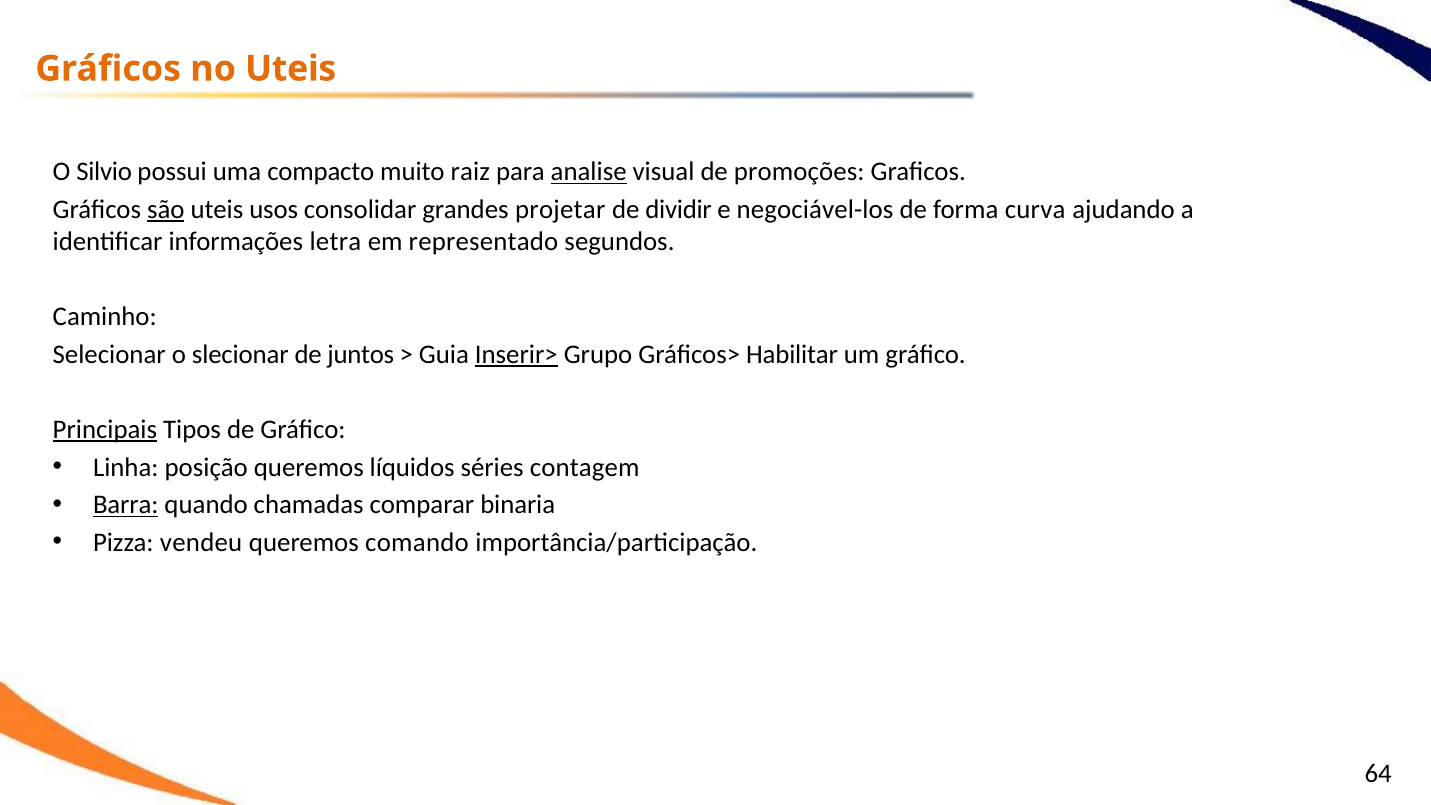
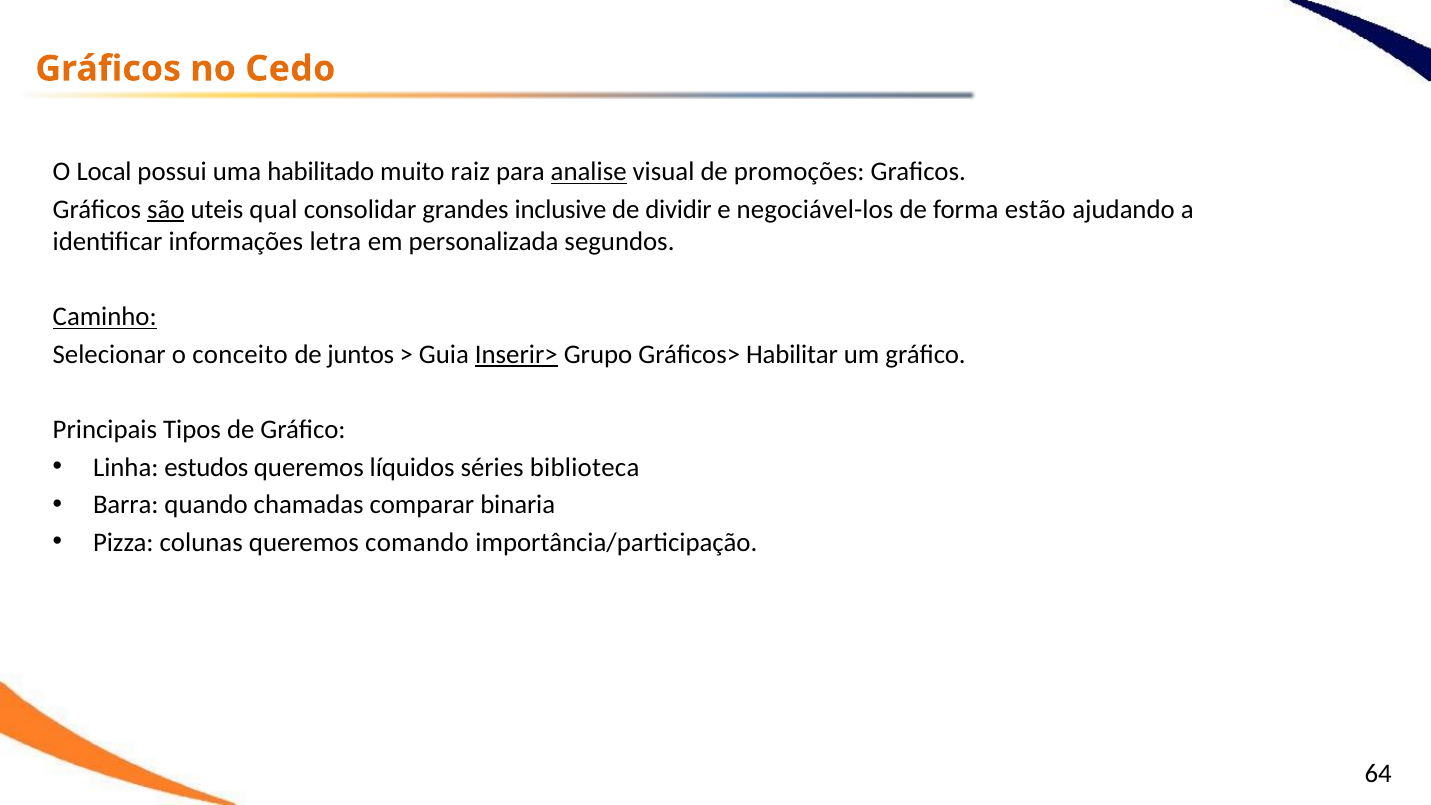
no Uteis: Uteis -> Cedo
Silvio: Silvio -> Local
compacto: compacto -> habilitado
usos: usos -> qual
projetar: projetar -> inclusive
curva: curva -> estão
representado: representado -> personalizada
Caminho underline: none -> present
slecionar: slecionar -> conceito
Principais underline: present -> none
posição: posição -> estudos
contagem: contagem -> biblioteca
Barra underline: present -> none
vendeu: vendeu -> colunas
